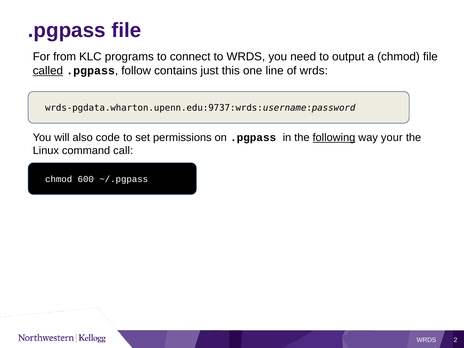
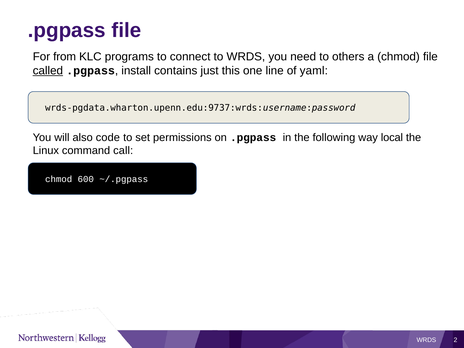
output: output -> others
follow: follow -> install
of wrds: wrds -> yaml
following underline: present -> none
your: your -> local
